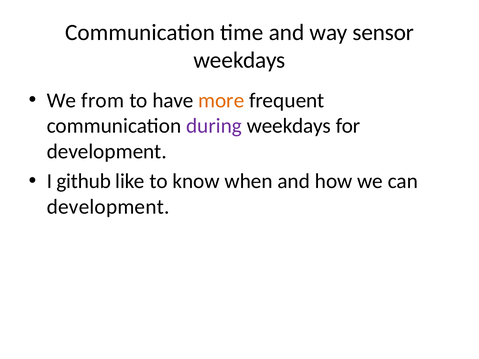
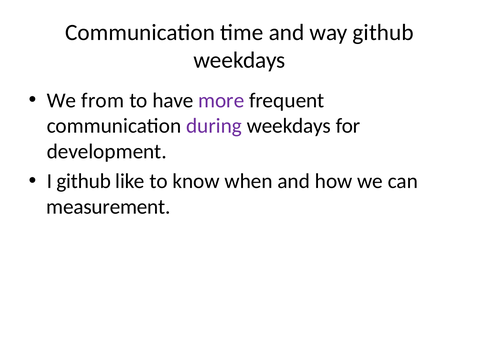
way sensor: sensor -> github
more colour: orange -> purple
development at (108, 207): development -> measurement
